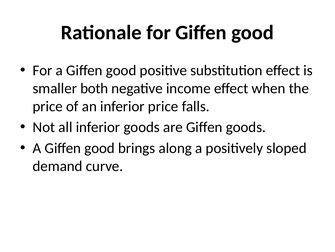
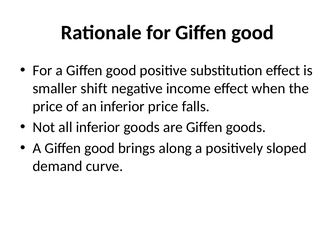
both: both -> shift
